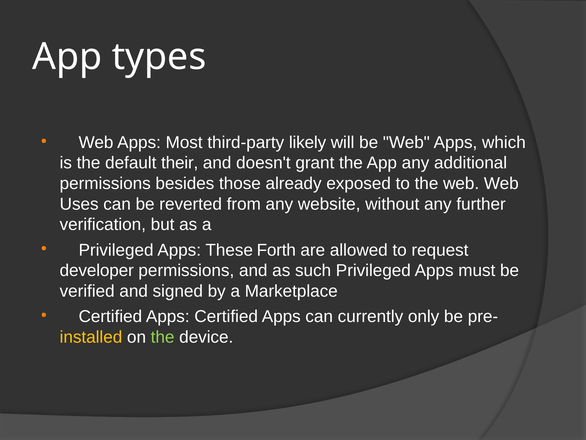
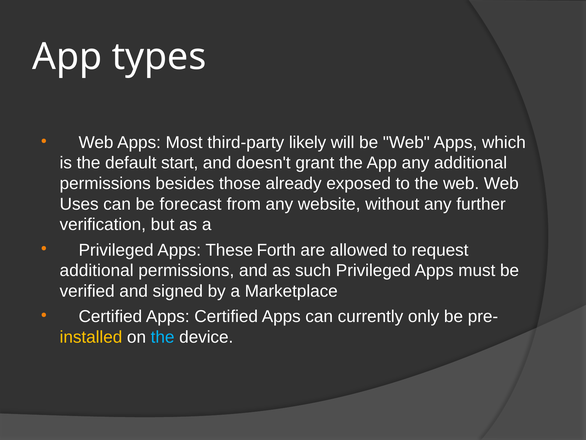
their: their -> start
reverted: reverted -> forecast
developer at (97, 270): developer -> additional
the at (163, 337) colour: light green -> light blue
